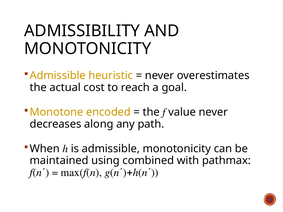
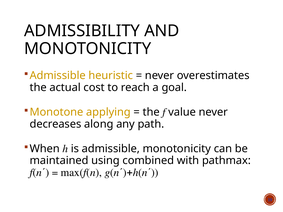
encoded: encoded -> applying
